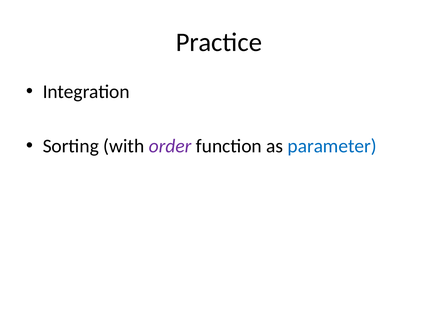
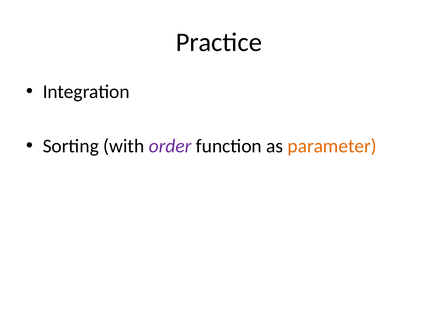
parameter colour: blue -> orange
